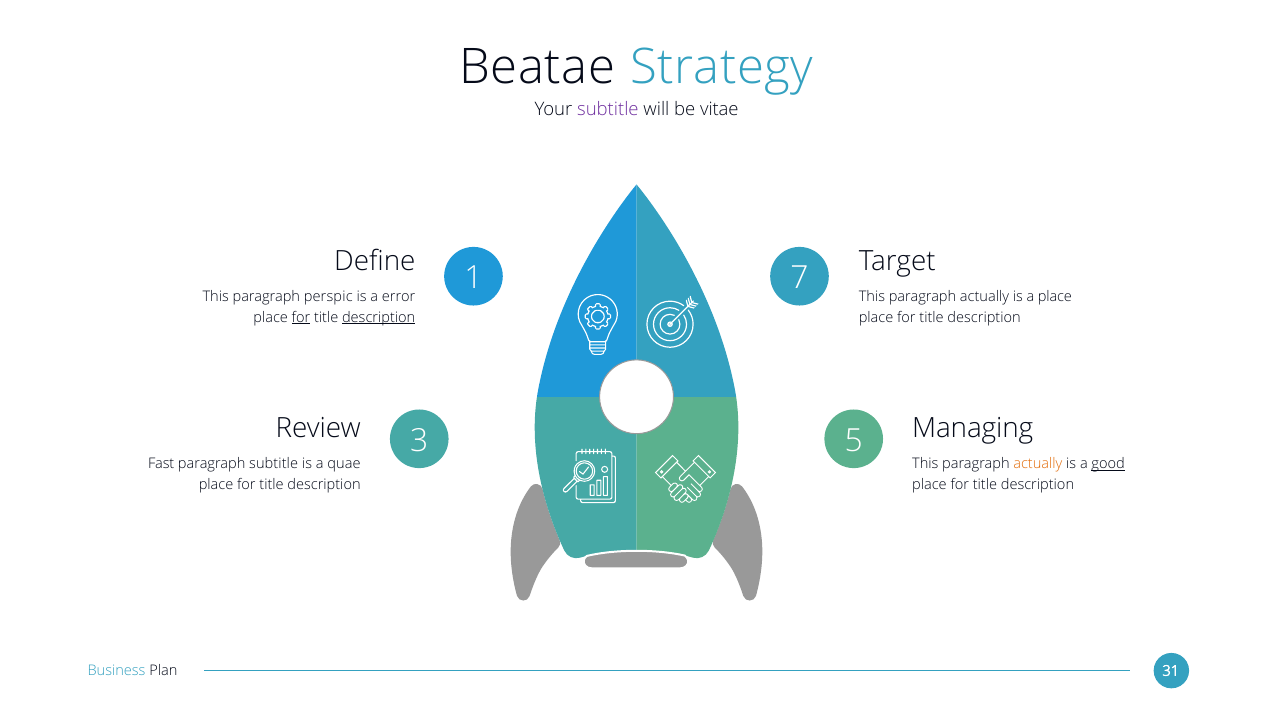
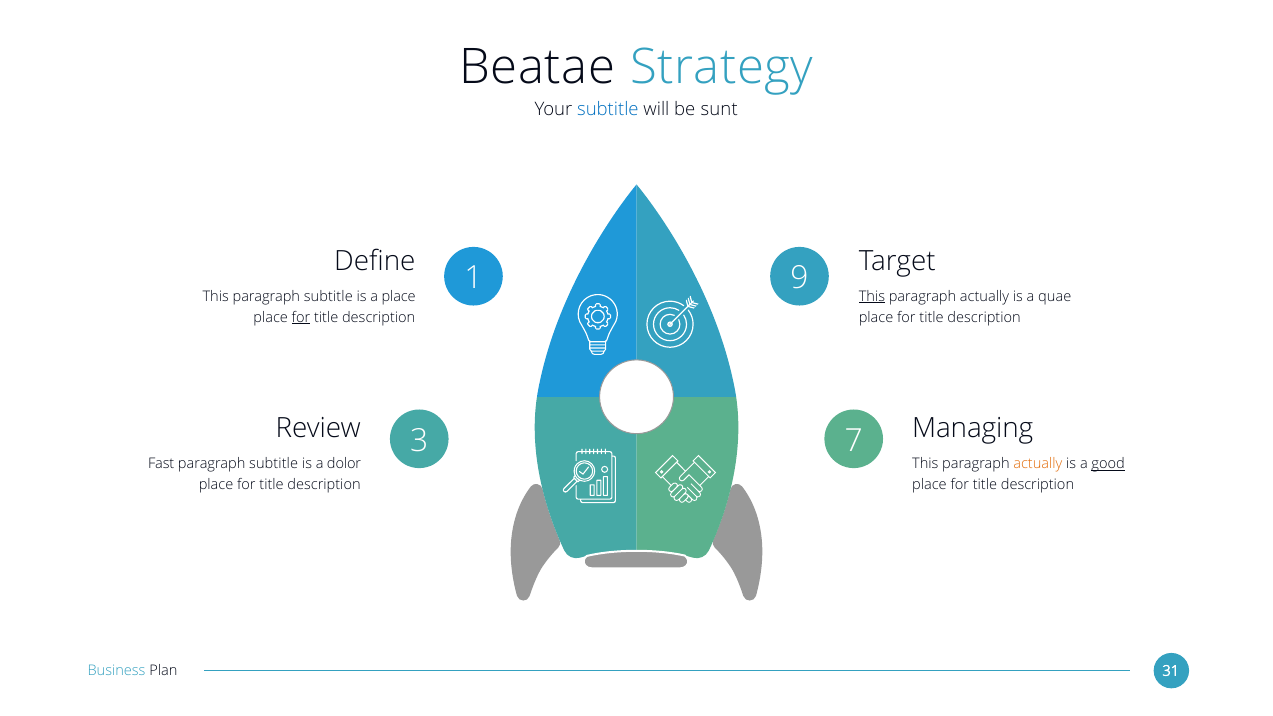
subtitle at (608, 109) colour: purple -> blue
vitae: vitae -> sunt
7: 7 -> 9
This paragraph perspic: perspic -> subtitle
a error: error -> place
This at (872, 296) underline: none -> present
a place: place -> quae
description at (379, 317) underline: present -> none
5: 5 -> 7
quae: quae -> dolor
